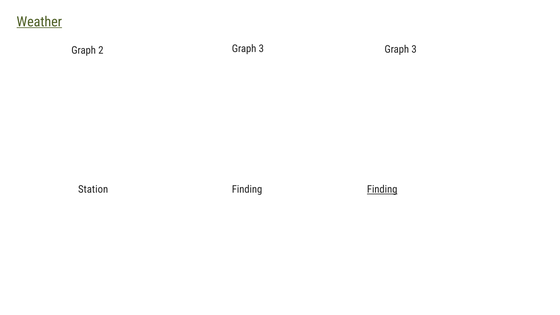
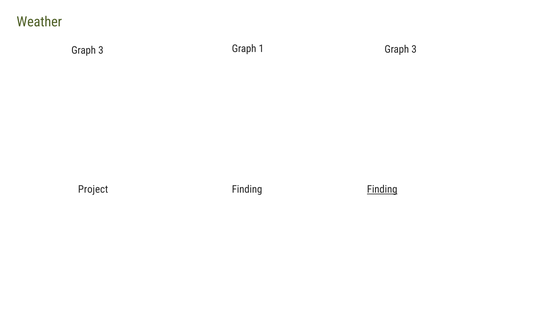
Weather underline: present -> none
2 at (101, 50): 2 -> 3
3 at (261, 49): 3 -> 1
Station: Station -> Project
